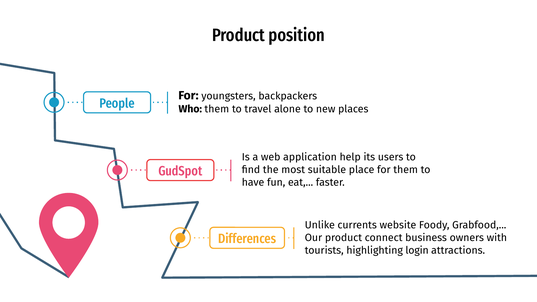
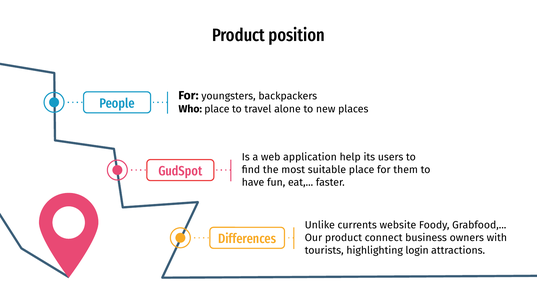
Who them: them -> place
